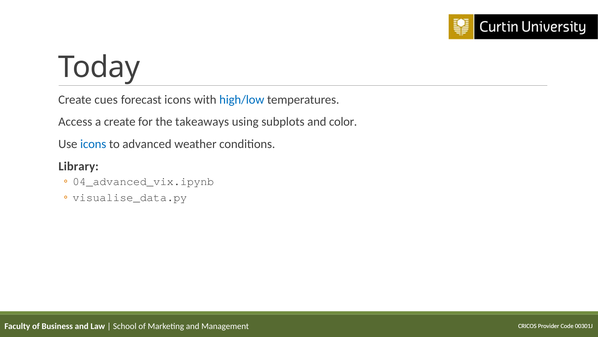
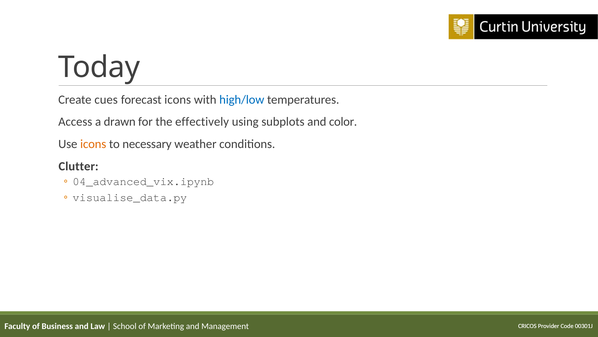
a create: create -> drawn
takeaways: takeaways -> effectively
icons at (93, 144) colour: blue -> orange
advanced: advanced -> necessary
Library: Library -> Clutter
